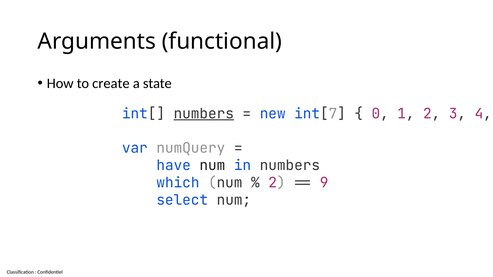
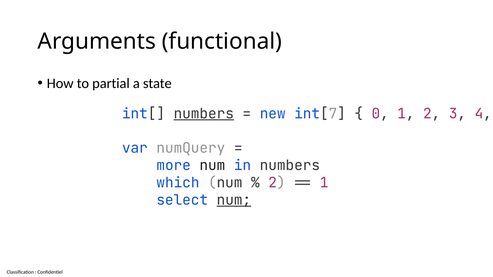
create: create -> partial
have: have -> more
9 at (324, 183): 9 -> 1
num at (234, 200) underline: none -> present
